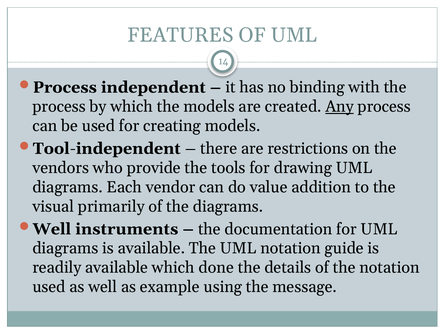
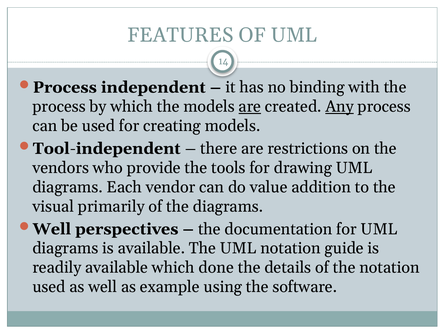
are at (250, 107) underline: none -> present
instruments: instruments -> perspectives
message: message -> software
